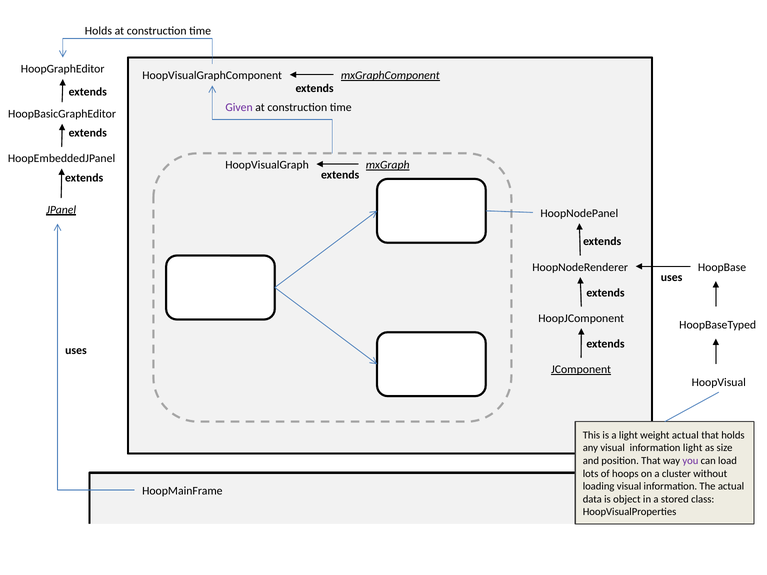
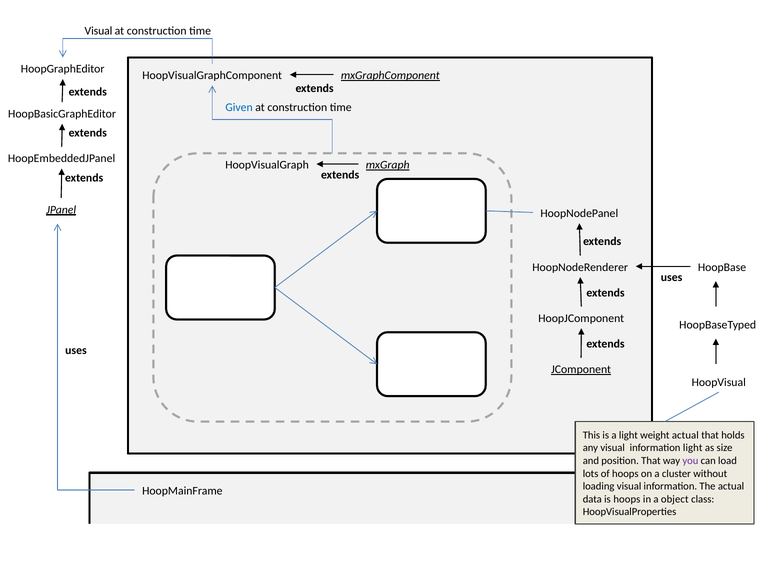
Holds at (98, 31): Holds -> Visual
Given colour: purple -> blue
is object: object -> hoops
stored: stored -> object
